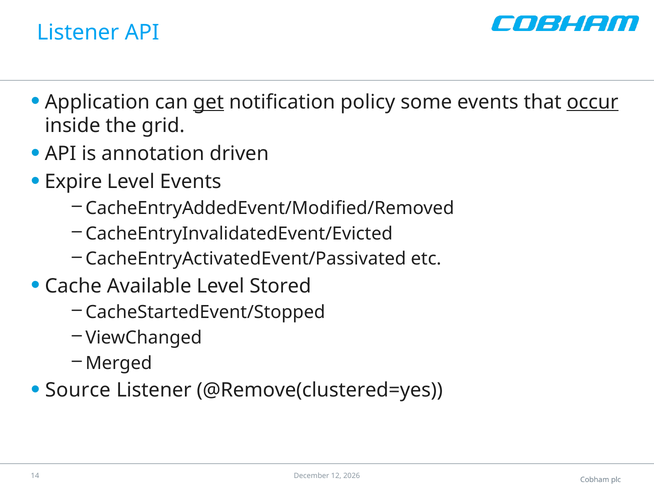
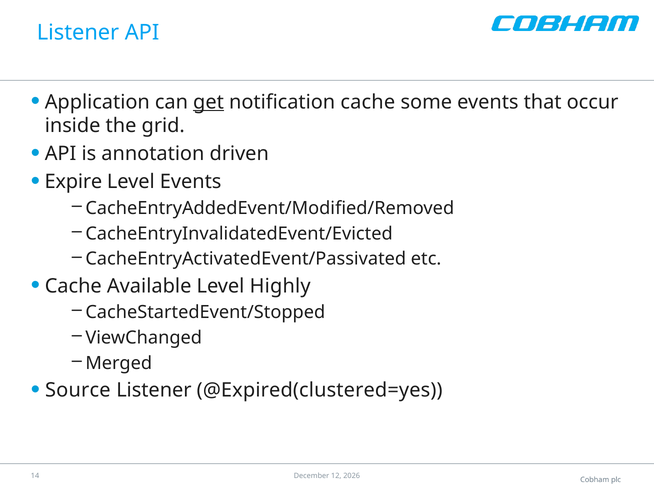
notification policy: policy -> cache
occur underline: present -> none
Stored: Stored -> Highly
@Remove(clustered=yes: @Remove(clustered=yes -> @Expired(clustered=yes
